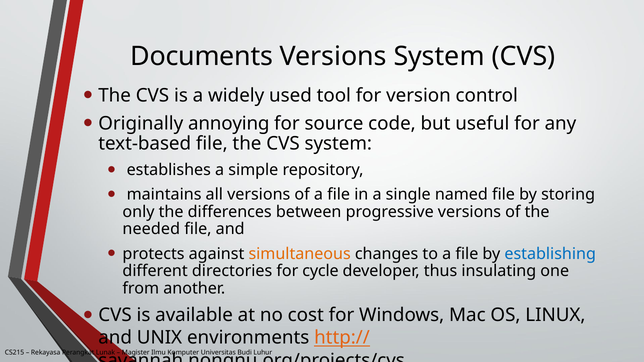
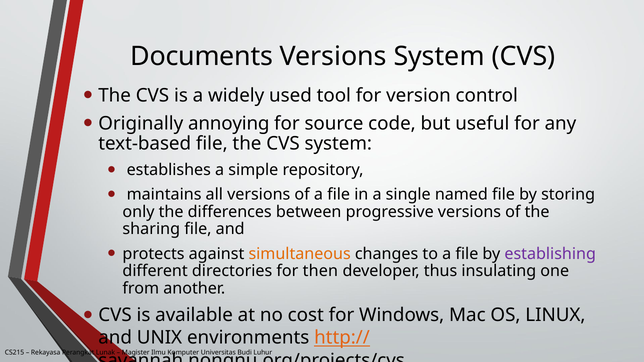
needed: needed -> sharing
establishing colour: blue -> purple
cycle: cycle -> then
